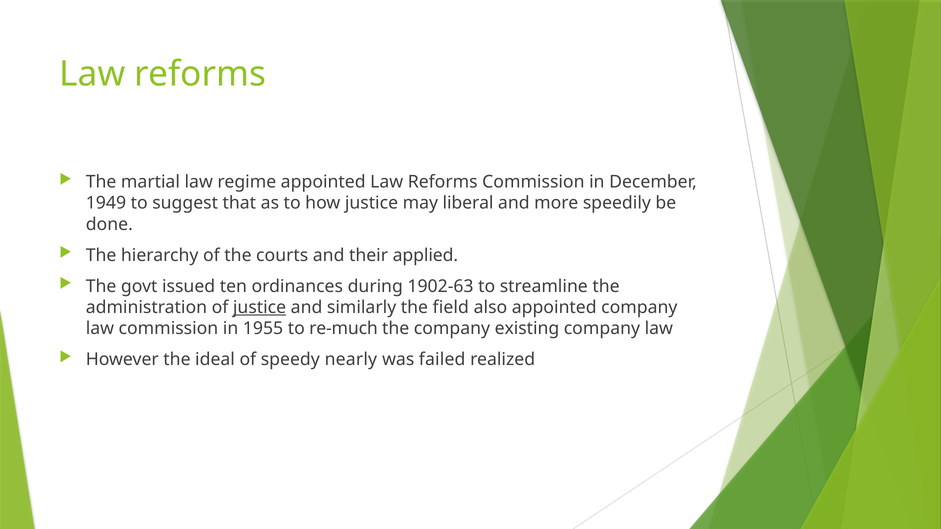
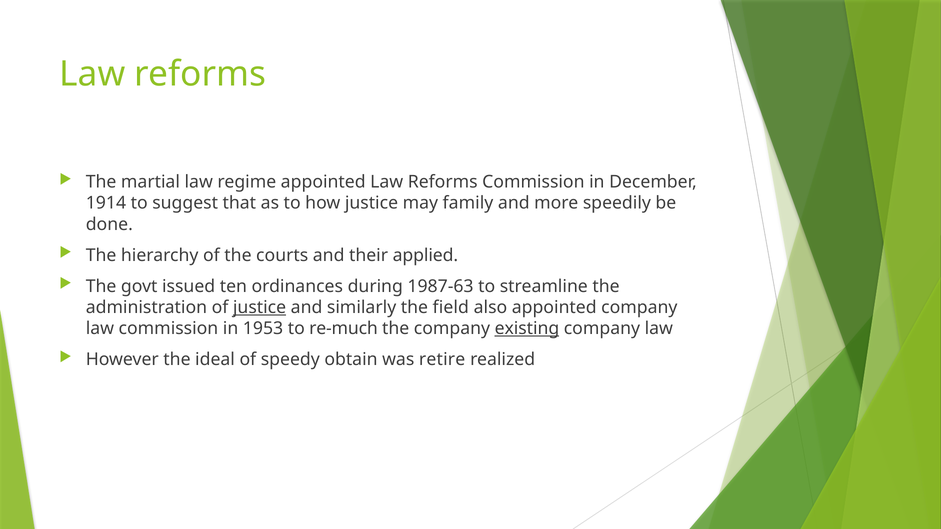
1949: 1949 -> 1914
liberal: liberal -> family
1902-63: 1902-63 -> 1987-63
1955: 1955 -> 1953
existing underline: none -> present
nearly: nearly -> obtain
failed: failed -> retire
